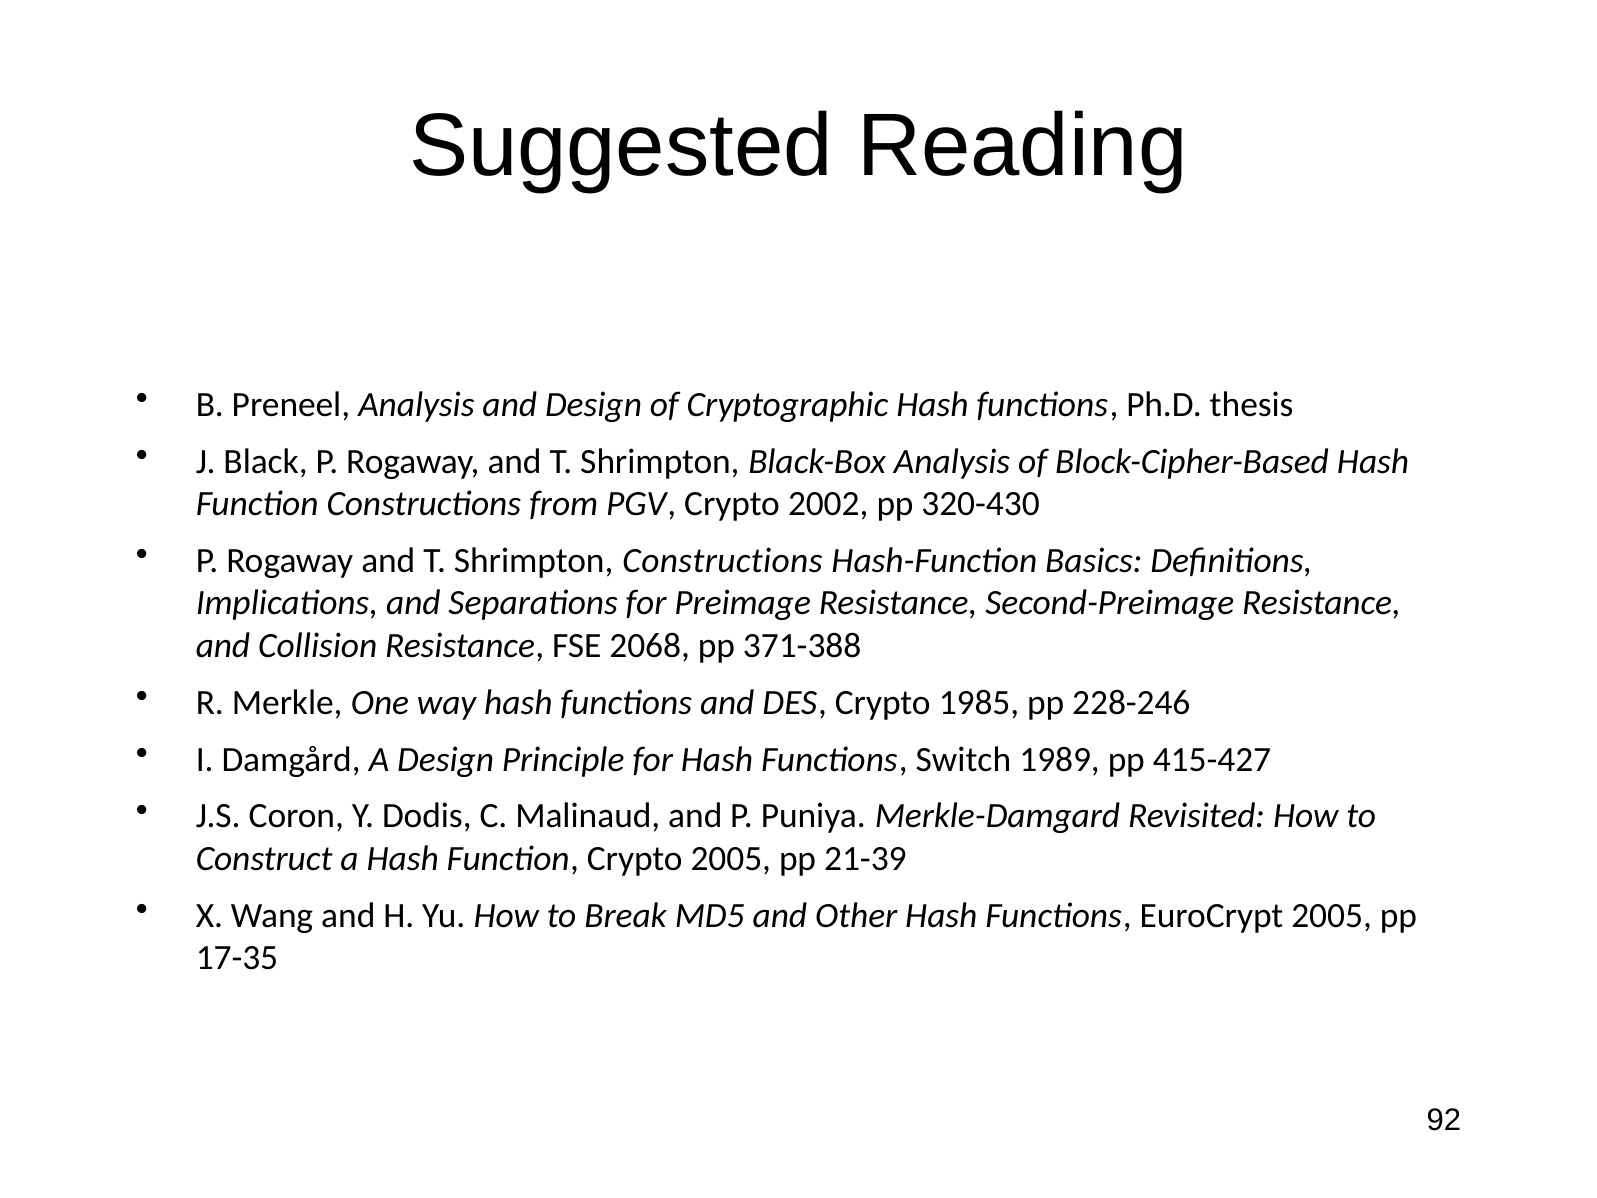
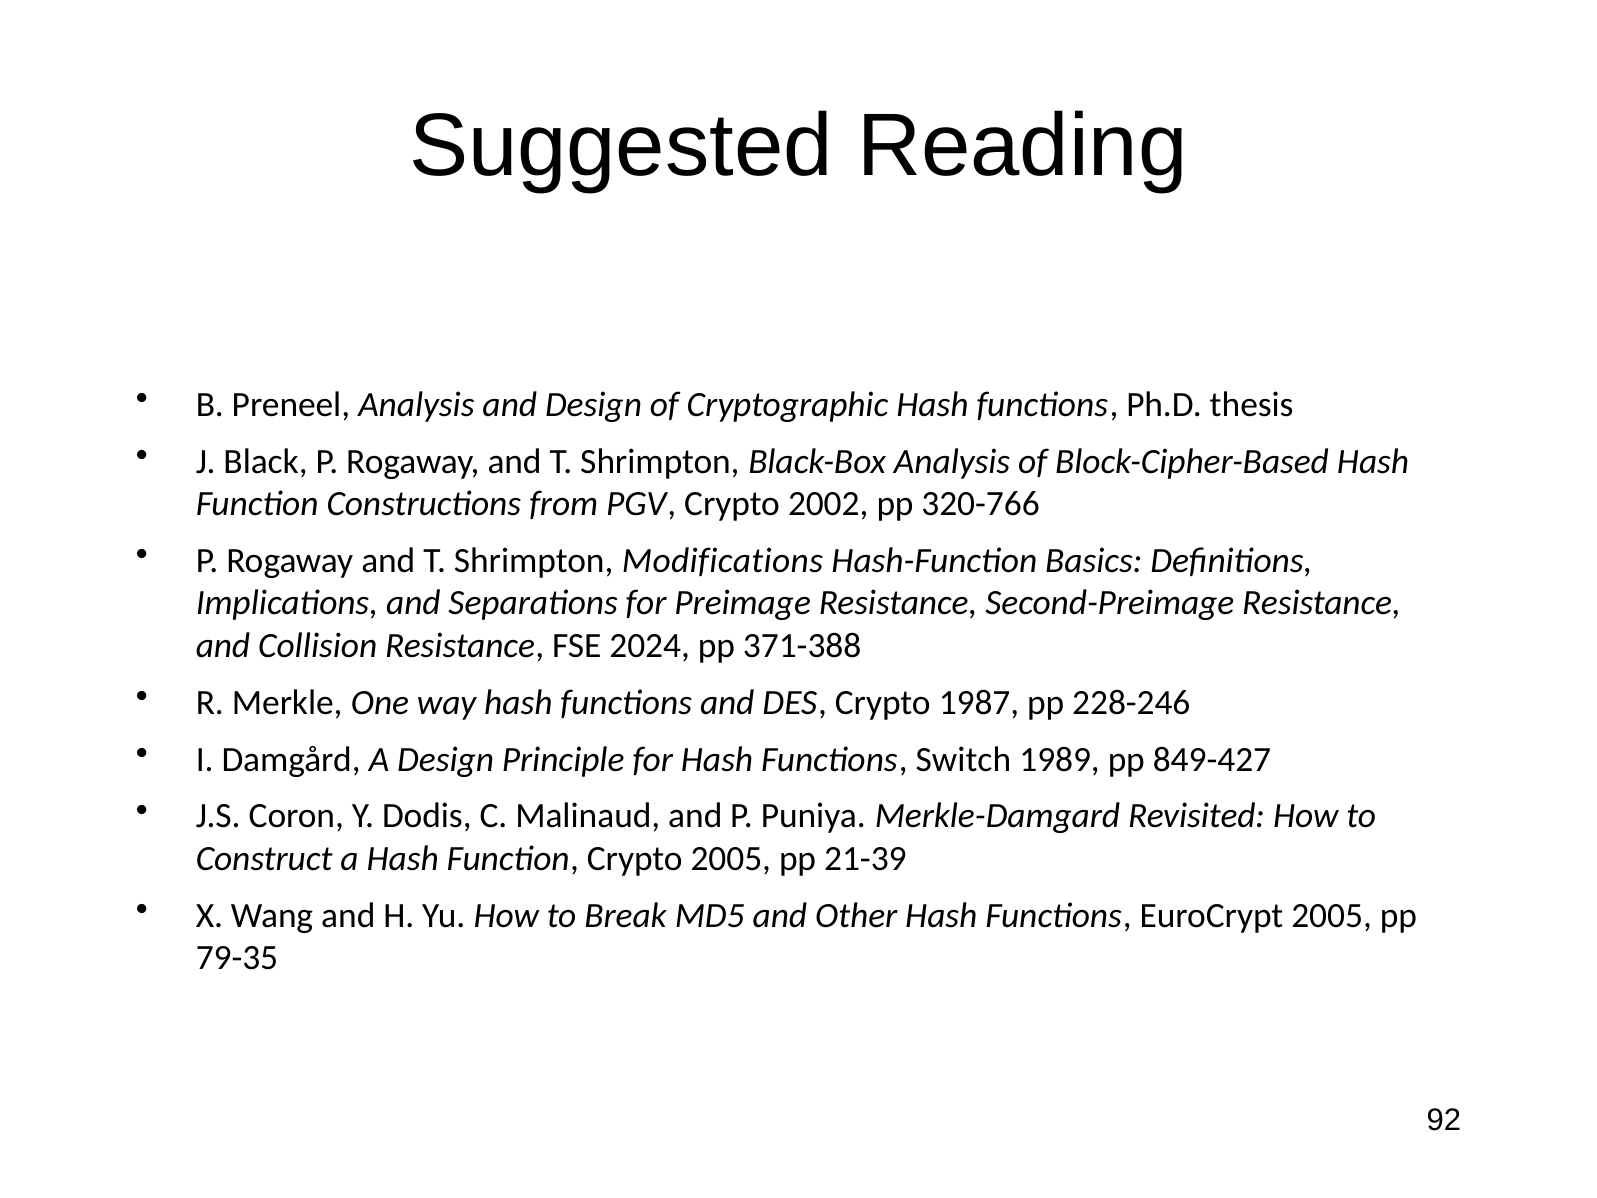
320-430: 320-430 -> 320-766
Shrimpton Constructions: Constructions -> Modifications
2068: 2068 -> 2024
1985: 1985 -> 1987
415-427: 415-427 -> 849-427
17-35: 17-35 -> 79-35
